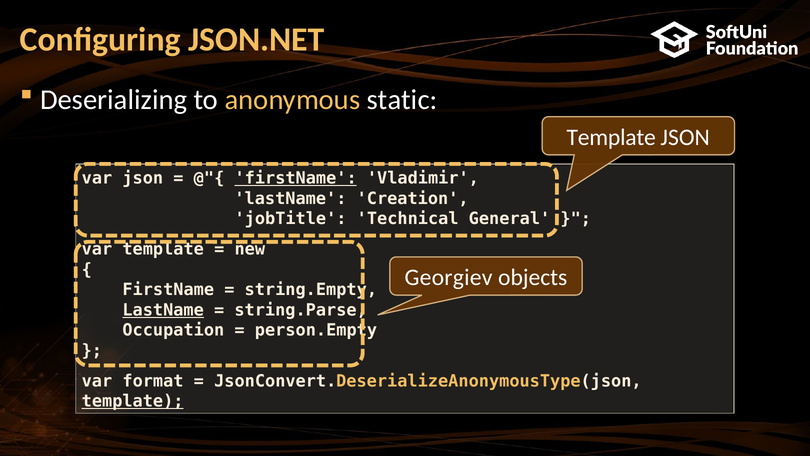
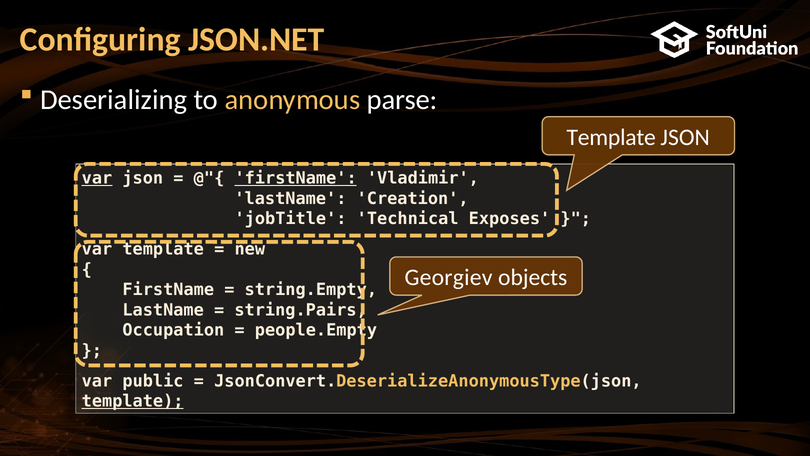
static: static -> parse
var at (97, 178) underline: none -> present
General: General -> Exposes
LastName at (163, 310) underline: present -> none
string.Parse: string.Parse -> string.Pairs
person.Empty: person.Empty -> people.Empty
format: format -> public
